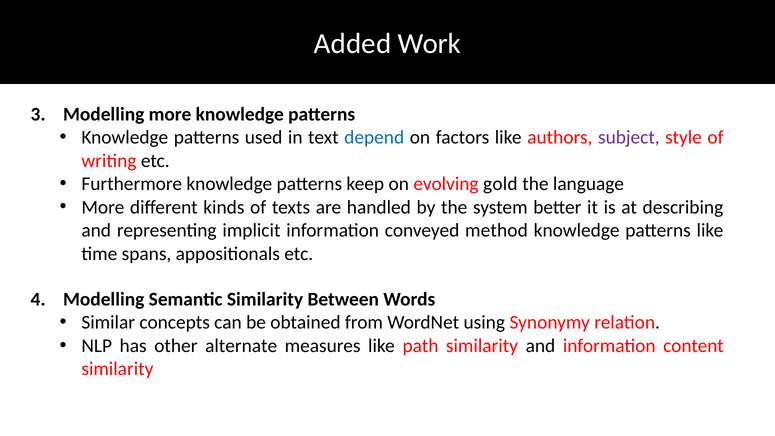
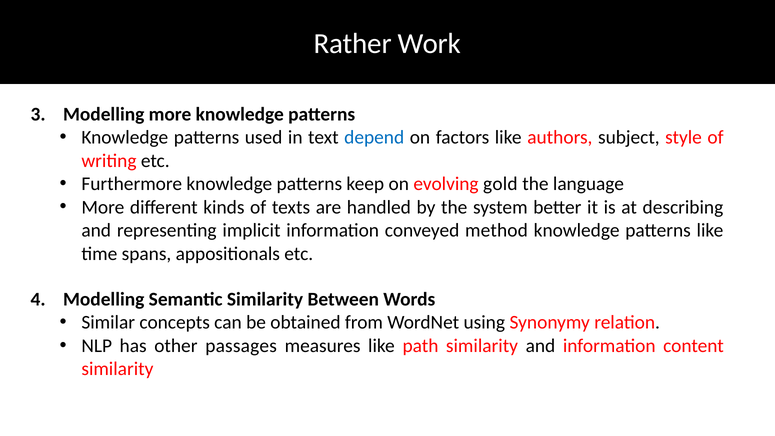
Added: Added -> Rather
subject colour: purple -> black
alternate: alternate -> passages
